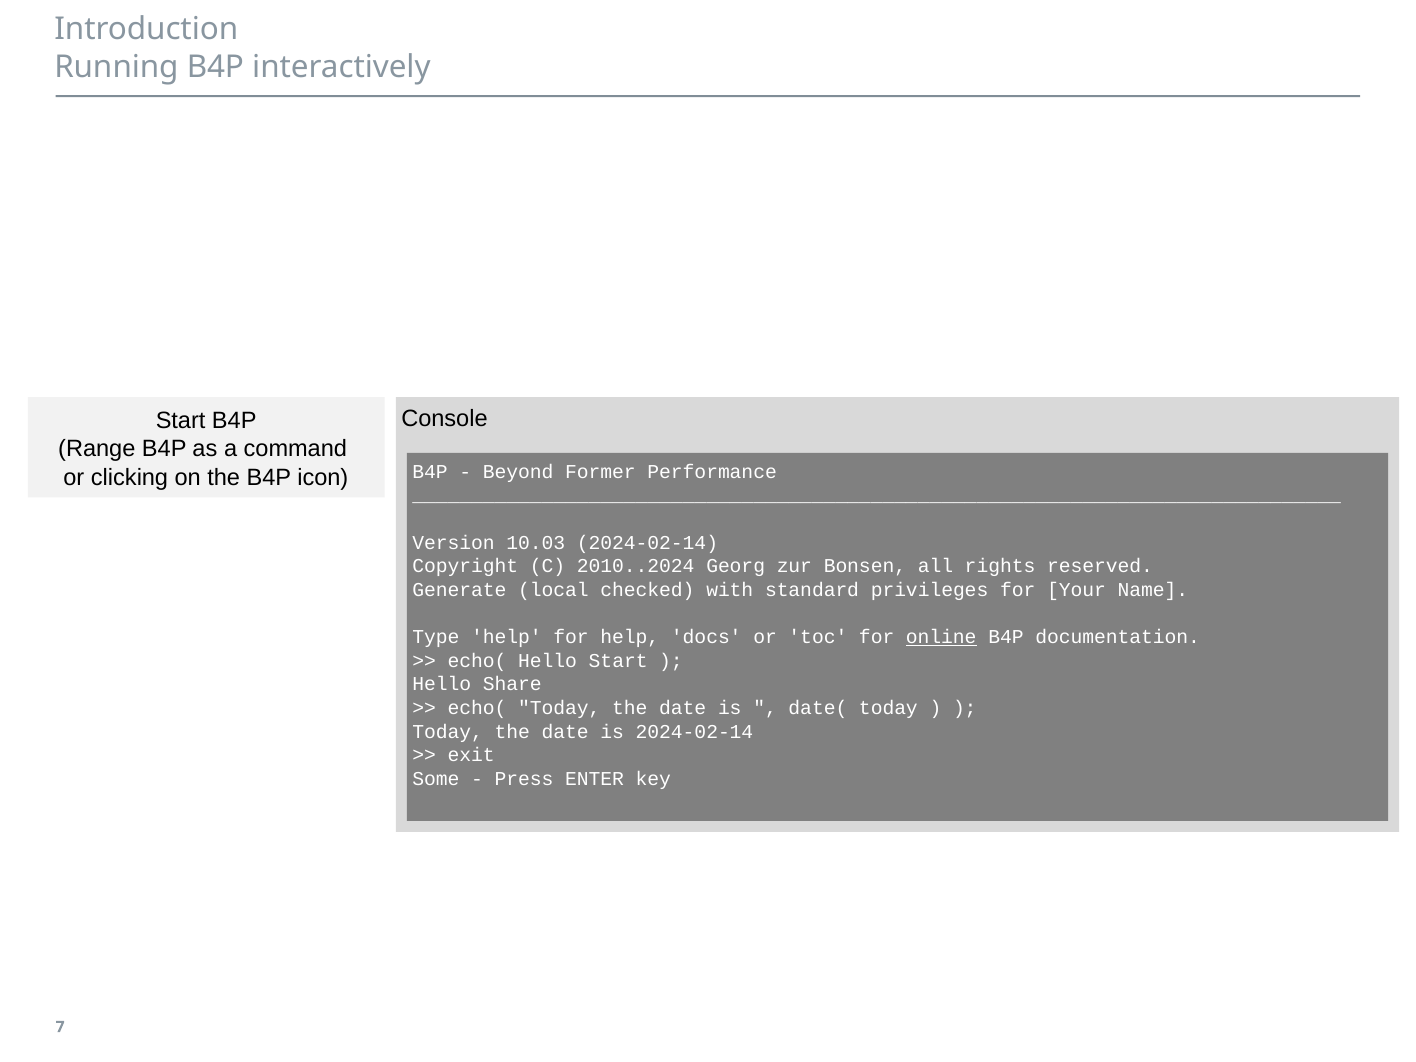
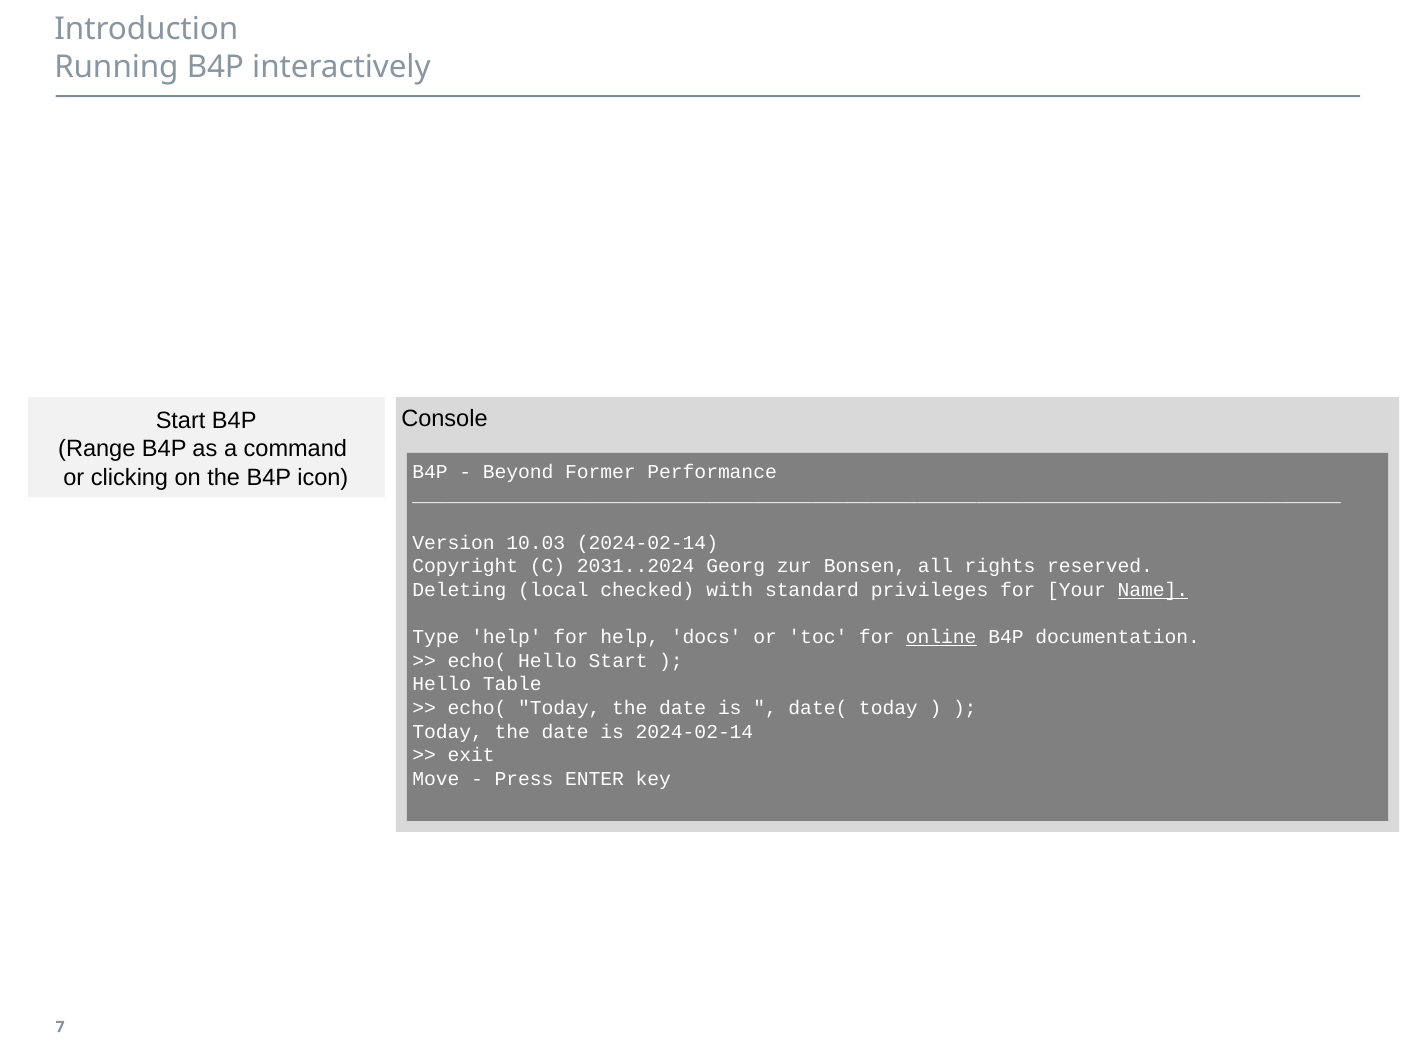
2010..2024: 2010..2024 -> 2031..2024
Generate: Generate -> Deleting
Name underline: none -> present
Share: Share -> Table
Some: Some -> Move
